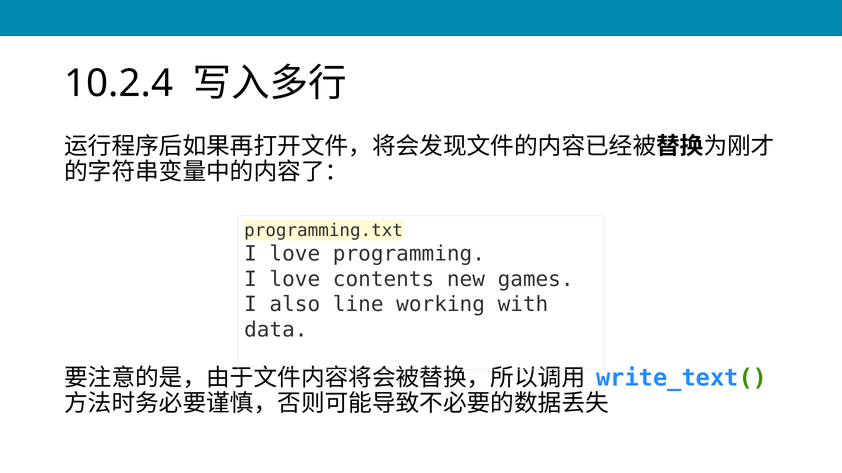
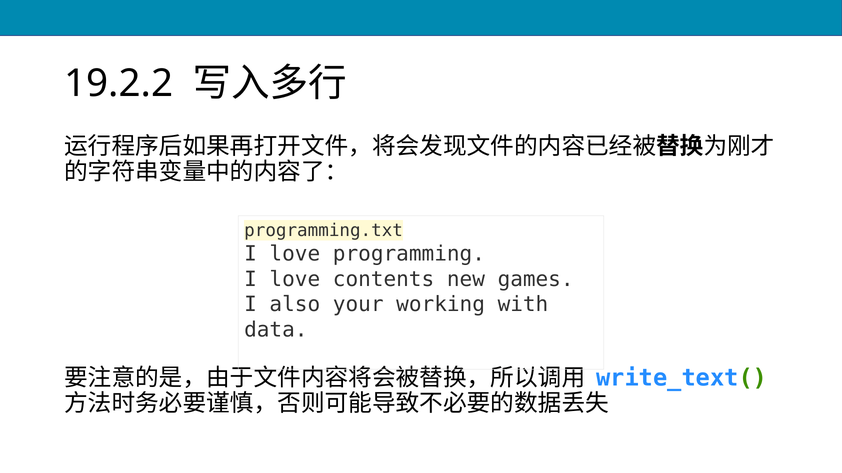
10.2.4: 10.2.4 -> 19.2.2
line: line -> your
